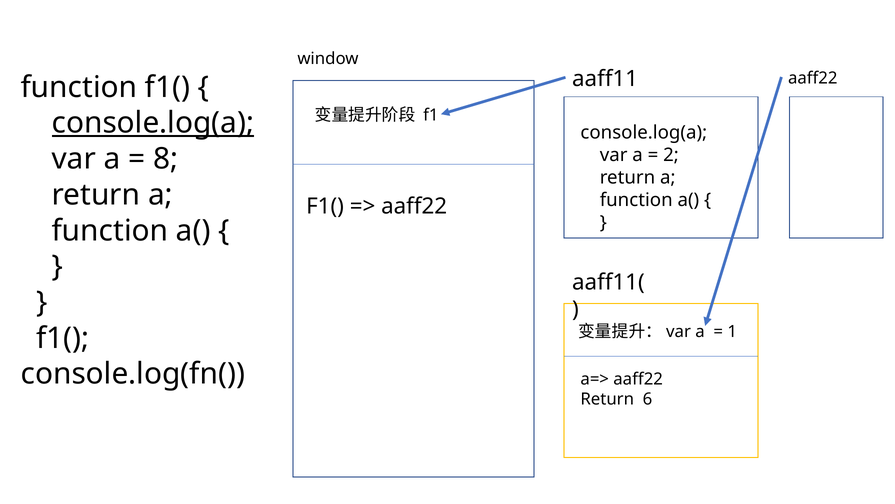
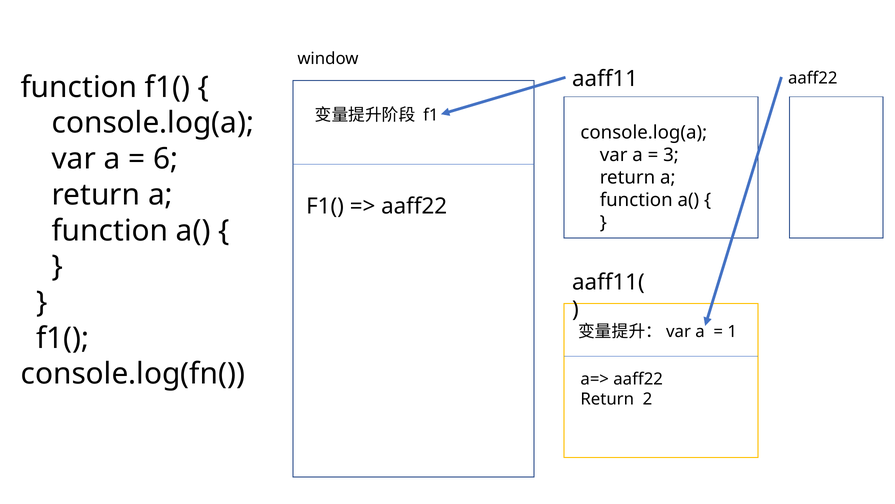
console.log(a at (153, 123) underline: present -> none
2: 2 -> 3
8: 8 -> 6
6: 6 -> 2
